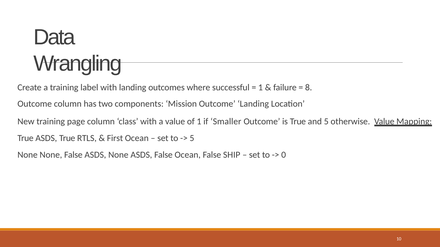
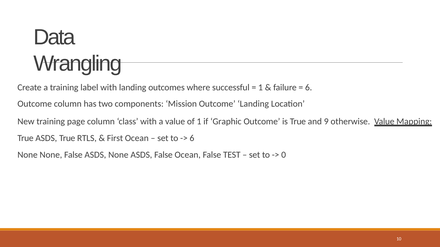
8 at (309, 88): 8 -> 6
Smaller: Smaller -> Graphic
and 5: 5 -> 9
5 at (192, 139): 5 -> 6
SHIP: SHIP -> TEST
